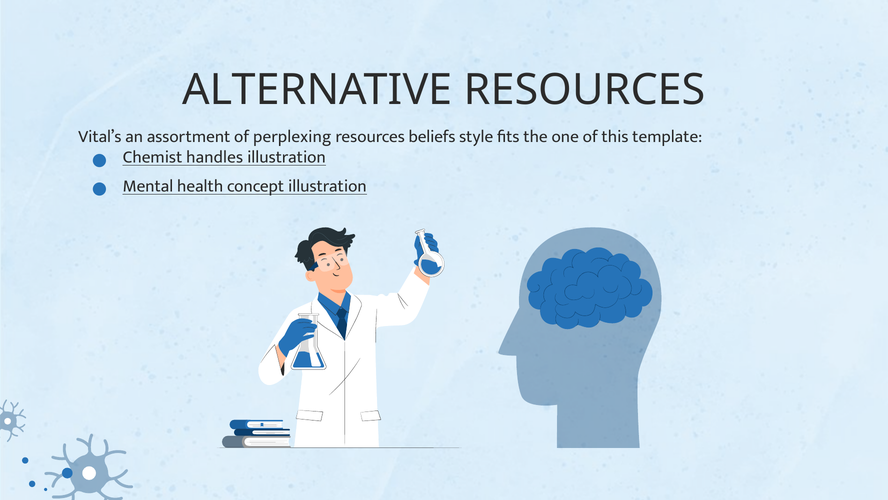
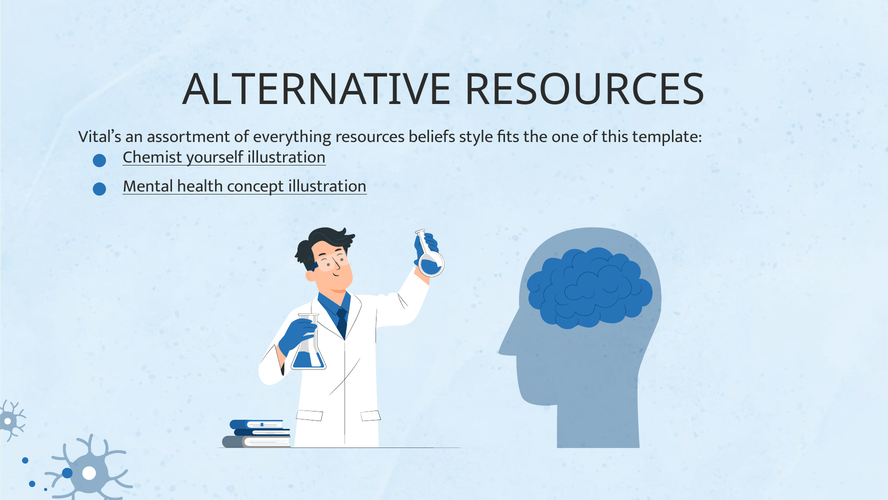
perplexing: perplexing -> everything
handles: handles -> yourself
